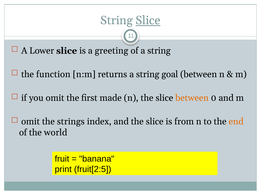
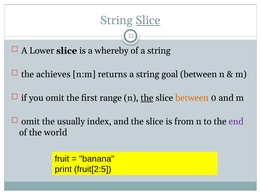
greeting: greeting -> whereby
function: function -> achieves
made: made -> range
the at (147, 98) underline: none -> present
strings: strings -> usually
end colour: orange -> purple
